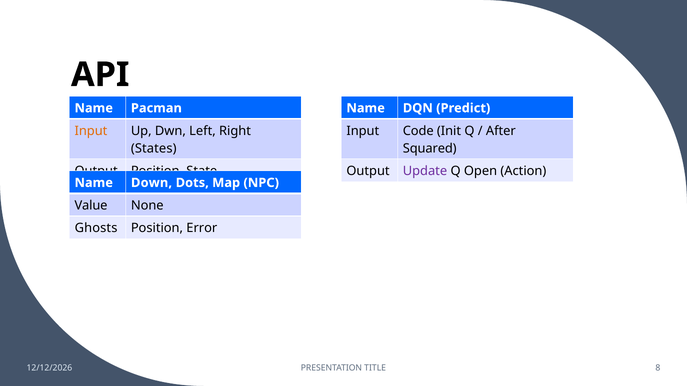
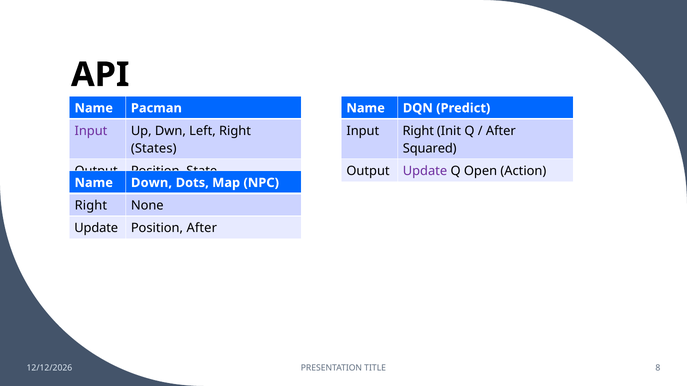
Input at (91, 131) colour: orange -> purple
Input Code: Code -> Right
Value at (91, 206): Value -> Right
Ghosts at (96, 228): Ghosts -> Update
Position Error: Error -> After
